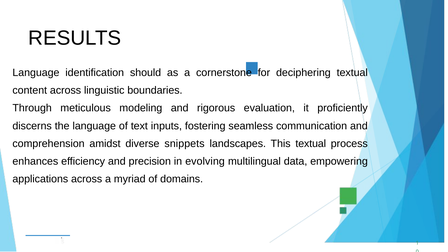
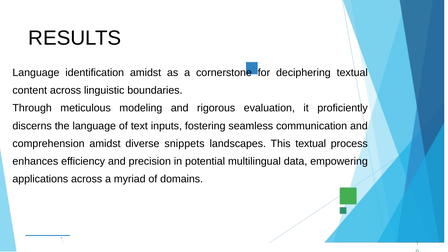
identification should: should -> amidst
evolving: evolving -> potential
